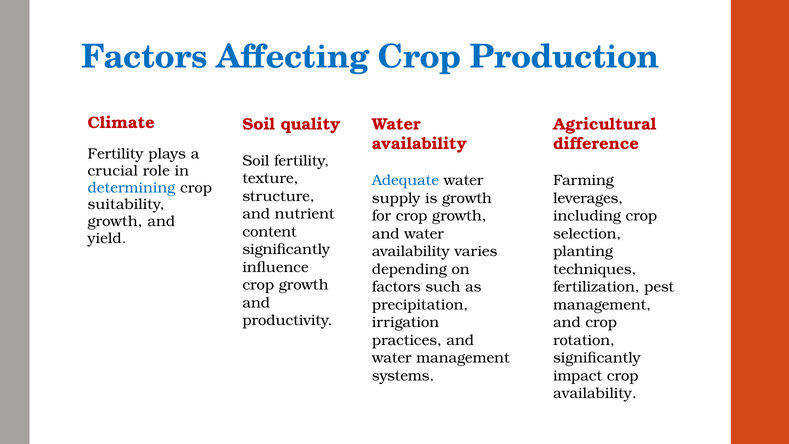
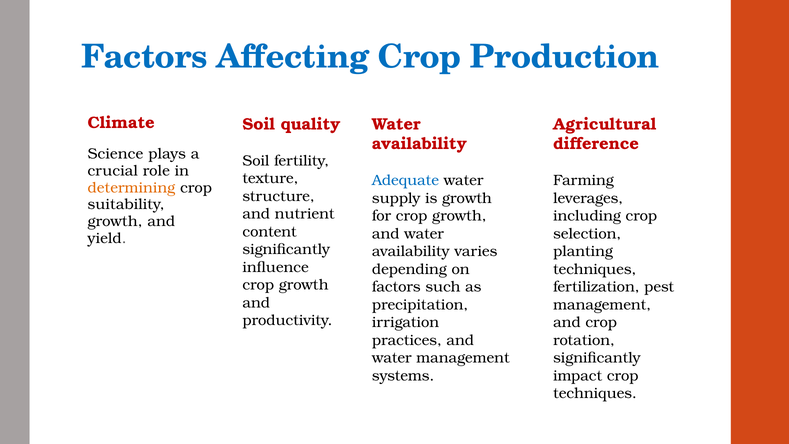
Fertility at (116, 154): Fertility -> Science
determining colour: blue -> orange
availability at (595, 393): availability -> techniques
